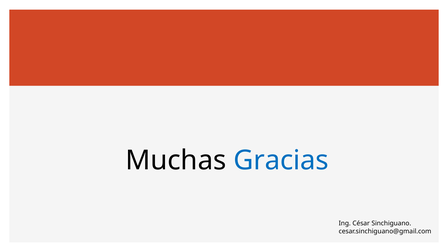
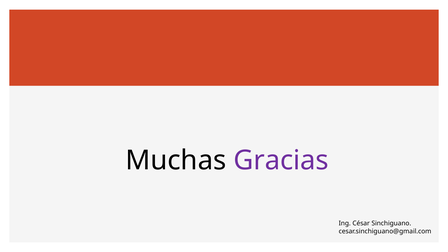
Gracias colour: blue -> purple
